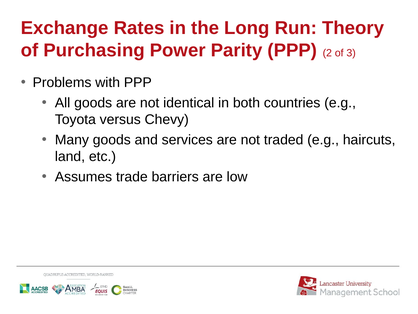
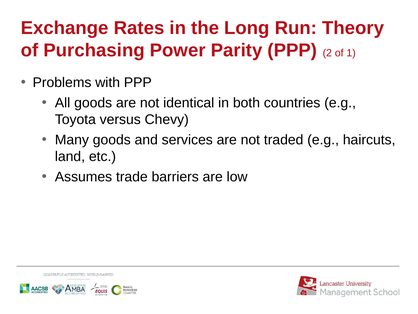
3: 3 -> 1
